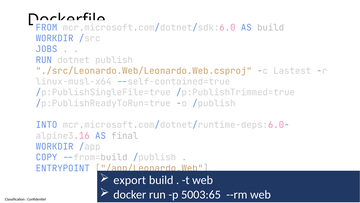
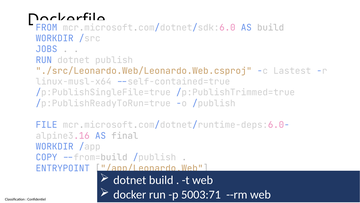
INTO: INTO -> FILE
export at (130, 180): export -> dotnet
5003:65: 5003:65 -> 5003:71
